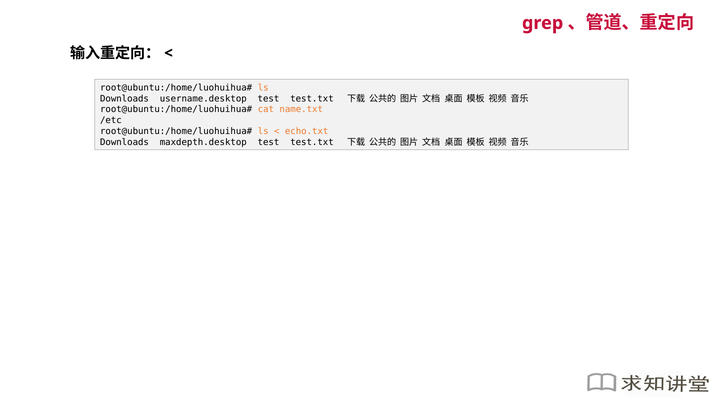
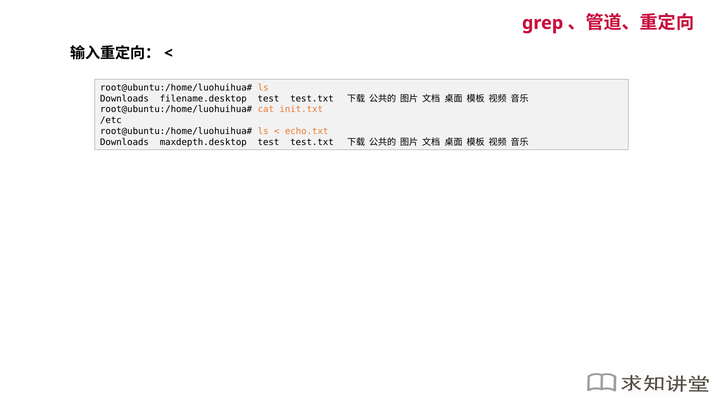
username.desktop: username.desktop -> filename.desktop
name.txt: name.txt -> init.txt
